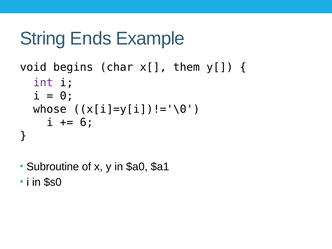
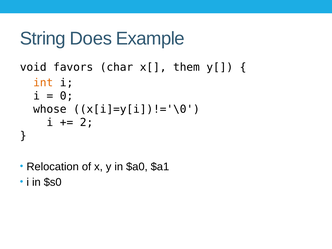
Ends: Ends -> Does
begins: begins -> favors
int colour: purple -> orange
6: 6 -> 2
Subroutine: Subroutine -> Relocation
